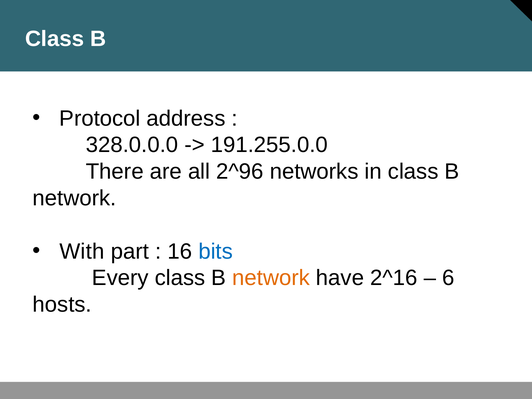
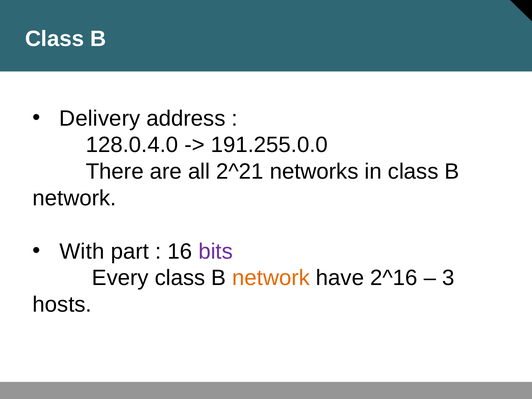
Protocol: Protocol -> Delivery
328.0.0.0: 328.0.0.0 -> 128.0.4.0
2^96: 2^96 -> 2^21
bits colour: blue -> purple
6: 6 -> 3
